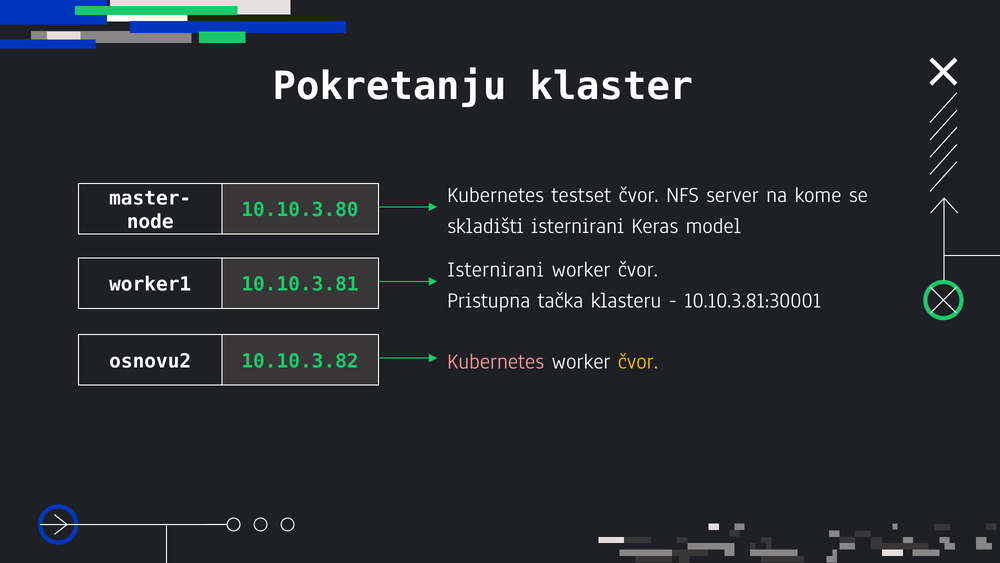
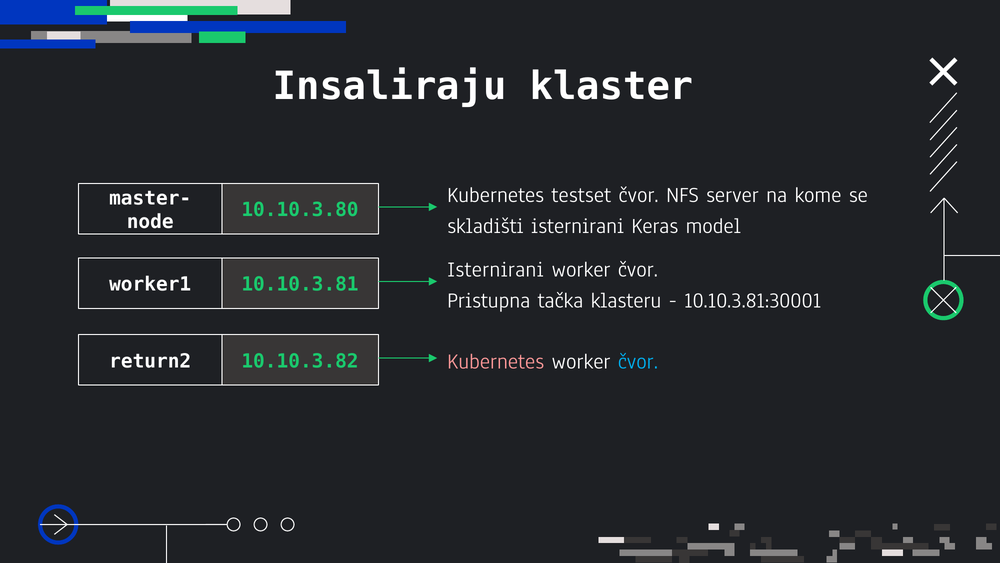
Pokretanju: Pokretanju -> Insaliraju
osnovu2: osnovu2 -> return2
čvor at (638, 361) colour: yellow -> light blue
